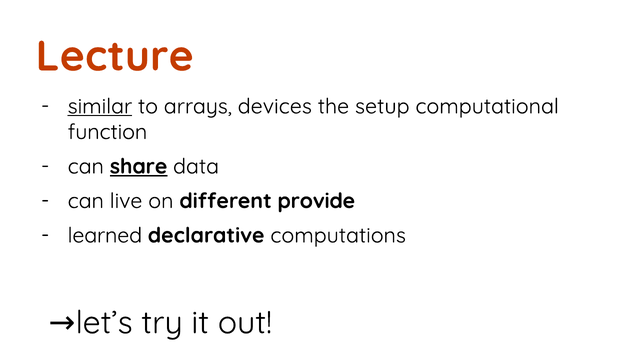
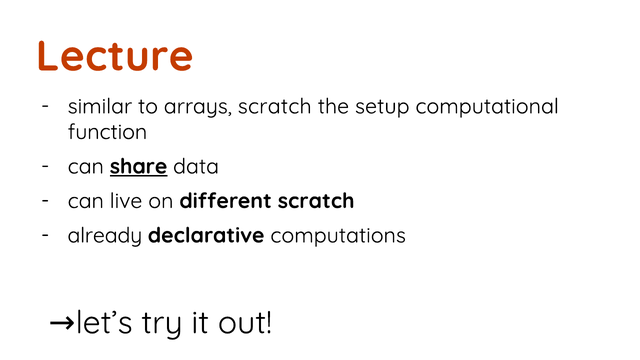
similar underline: present -> none
arrays devices: devices -> scratch
different provide: provide -> scratch
learned: learned -> already
